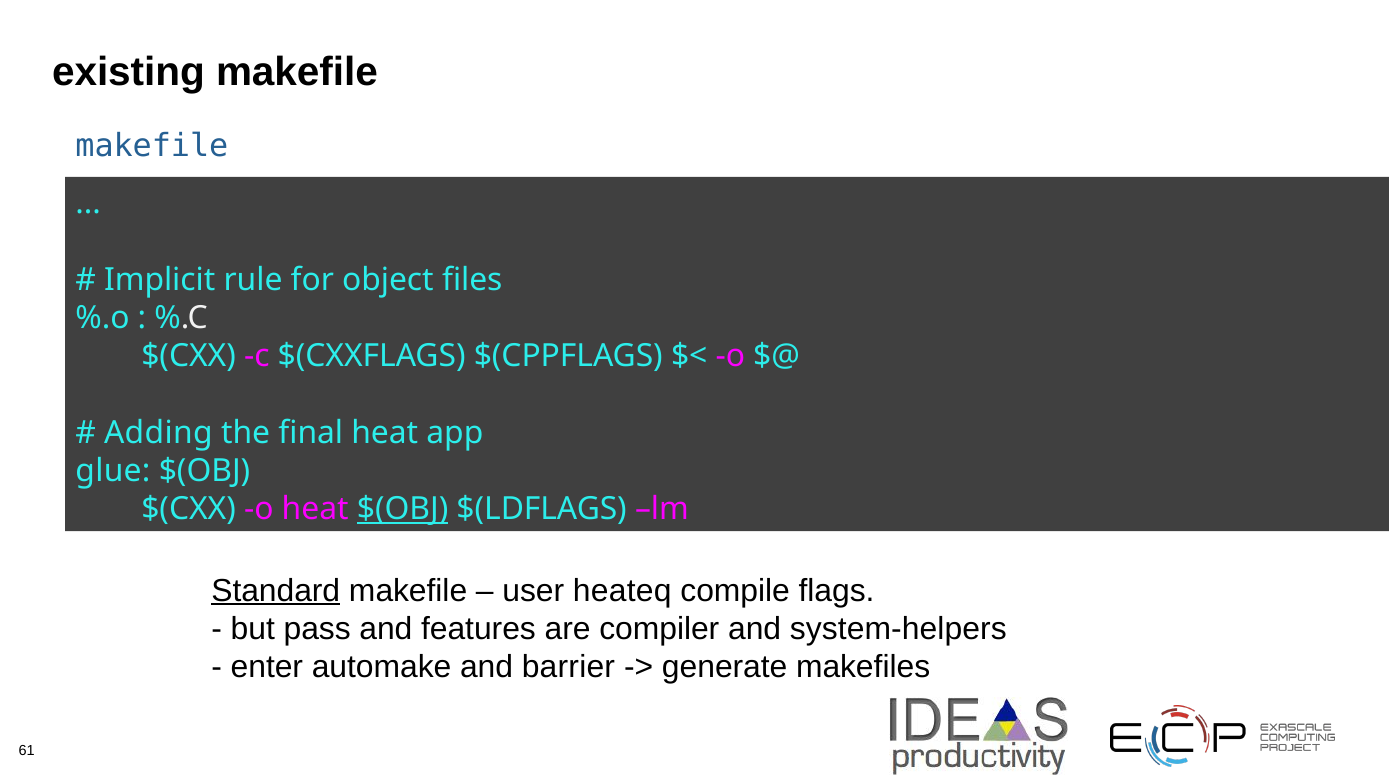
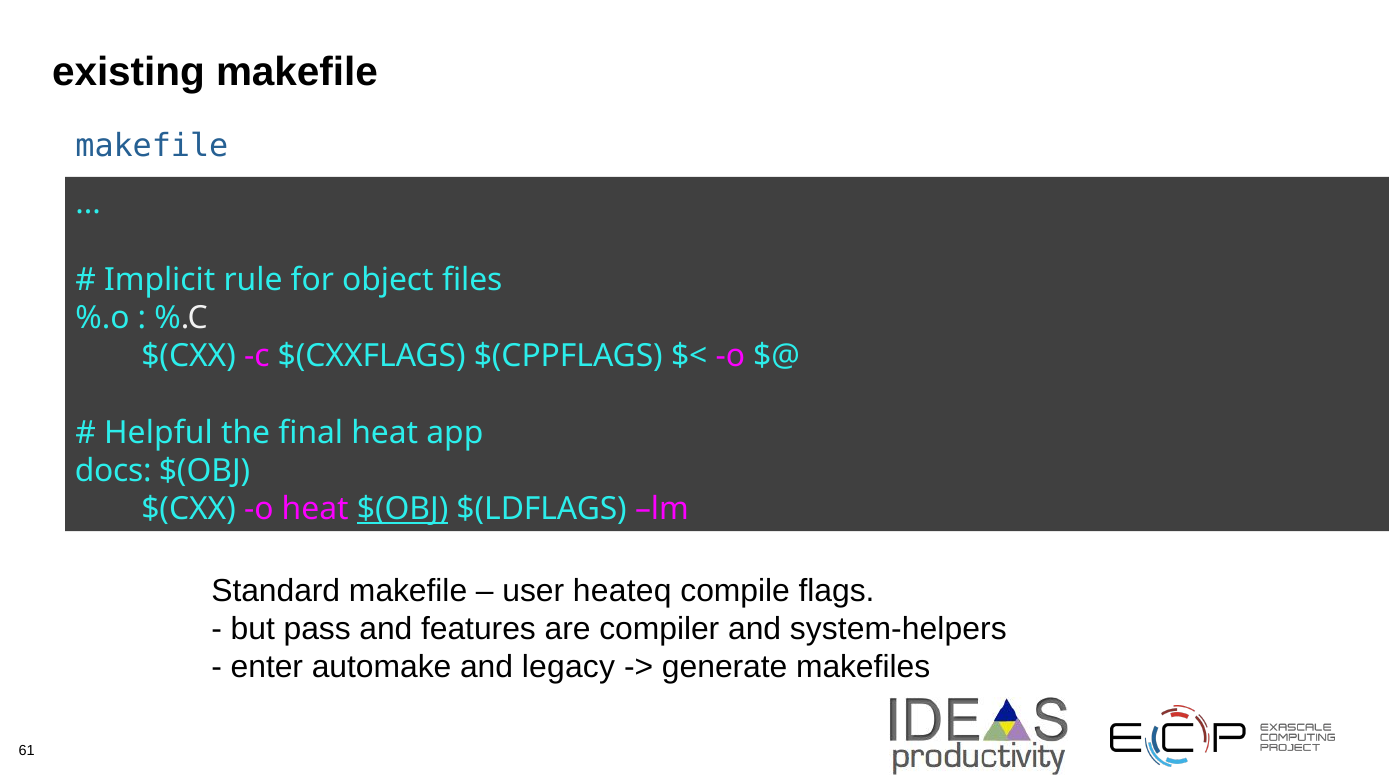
Adding: Adding -> Helpful
glue: glue -> docs
Standard underline: present -> none
barrier: barrier -> legacy
